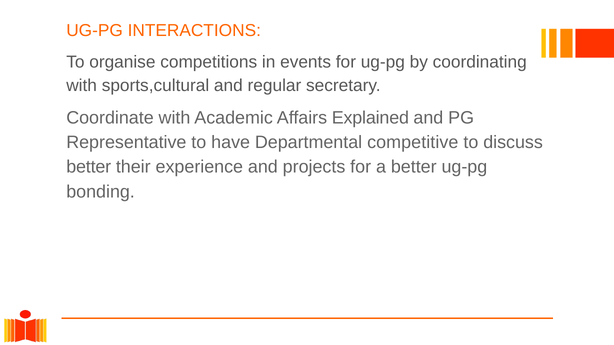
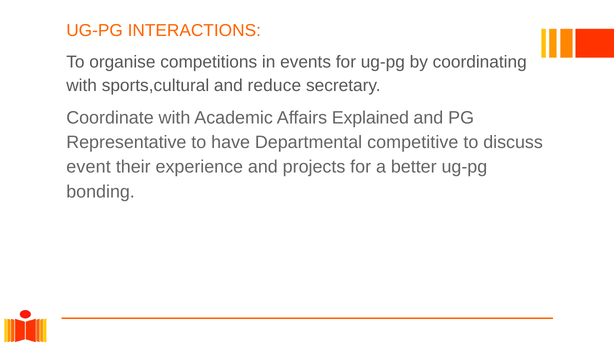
regular: regular -> reduce
better at (89, 167): better -> event
